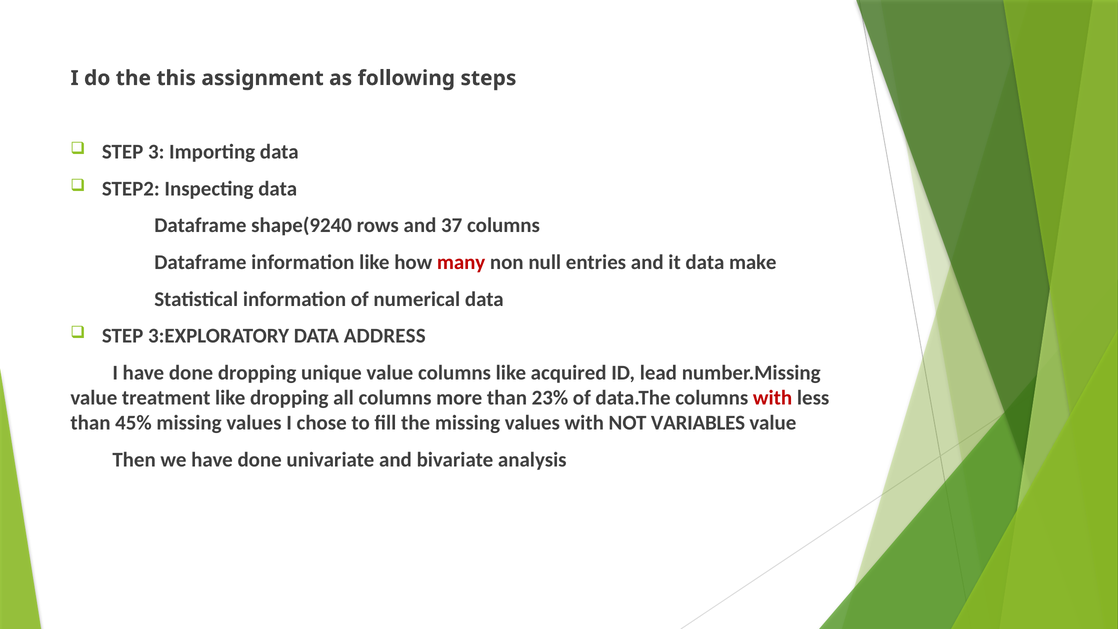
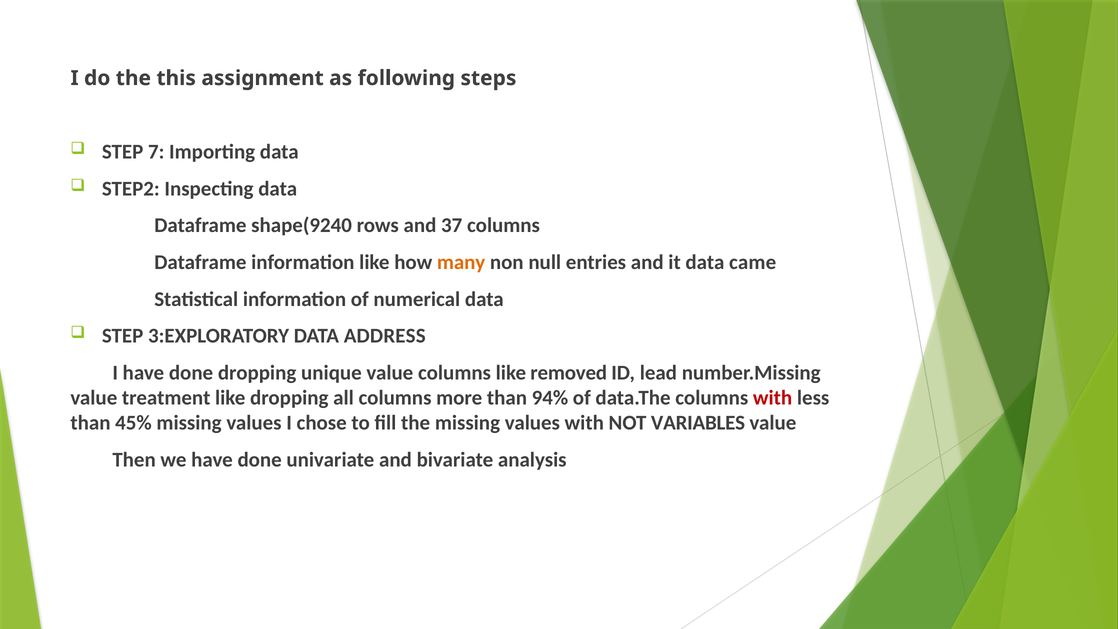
3: 3 -> 7
many colour: red -> orange
make: make -> came
acquired: acquired -> removed
23%: 23% -> 94%
